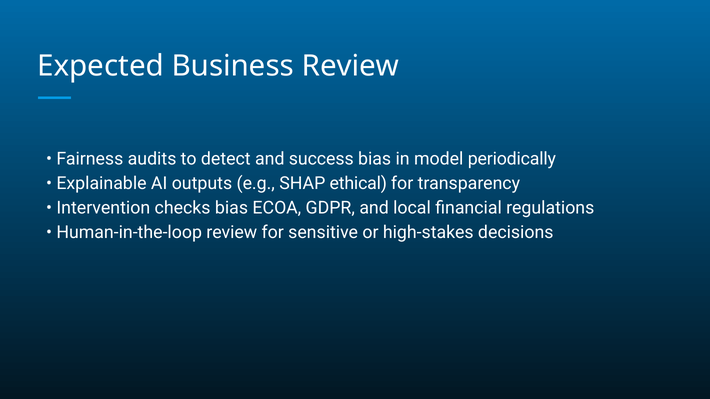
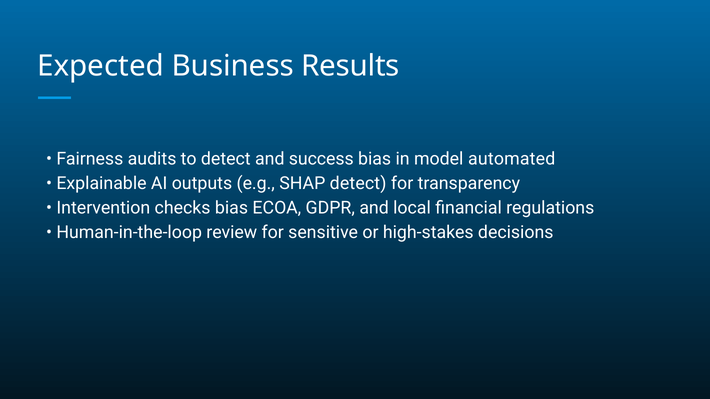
Business Review: Review -> Results
periodically: periodically -> automated
SHAP ethical: ethical -> detect
